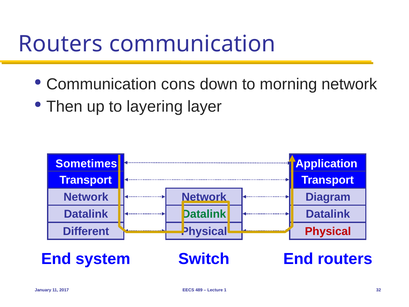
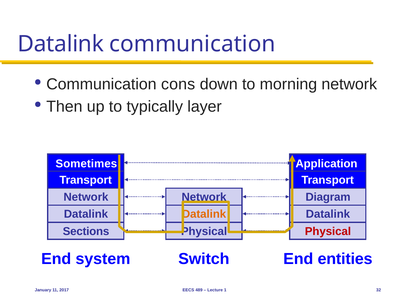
Routers at (60, 44): Routers -> Datalink
layering: layering -> typically
Datalink at (204, 214) colour: green -> orange
Different: Different -> Sections
End routers: routers -> entities
